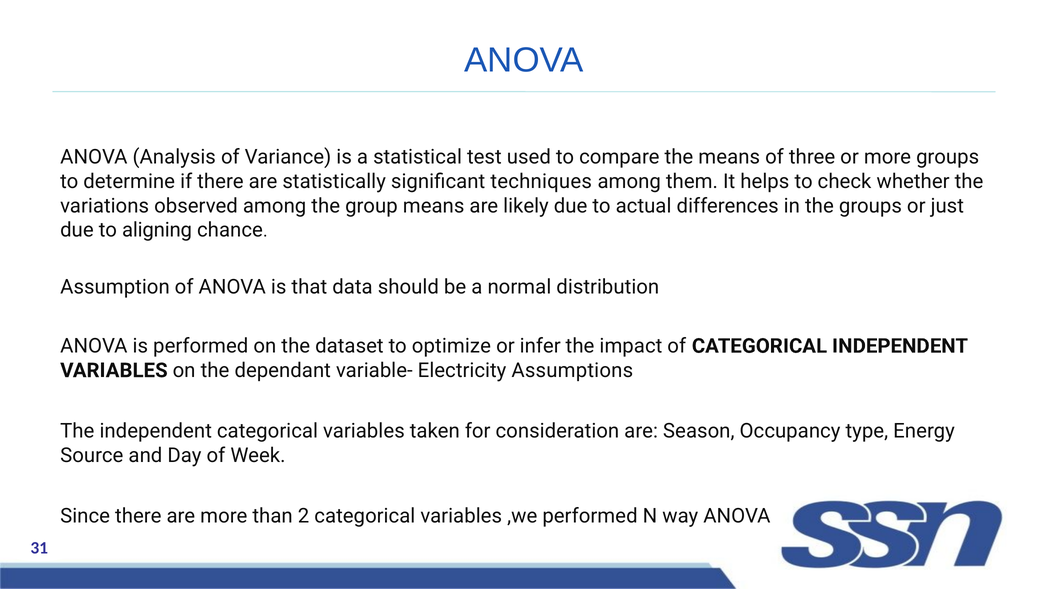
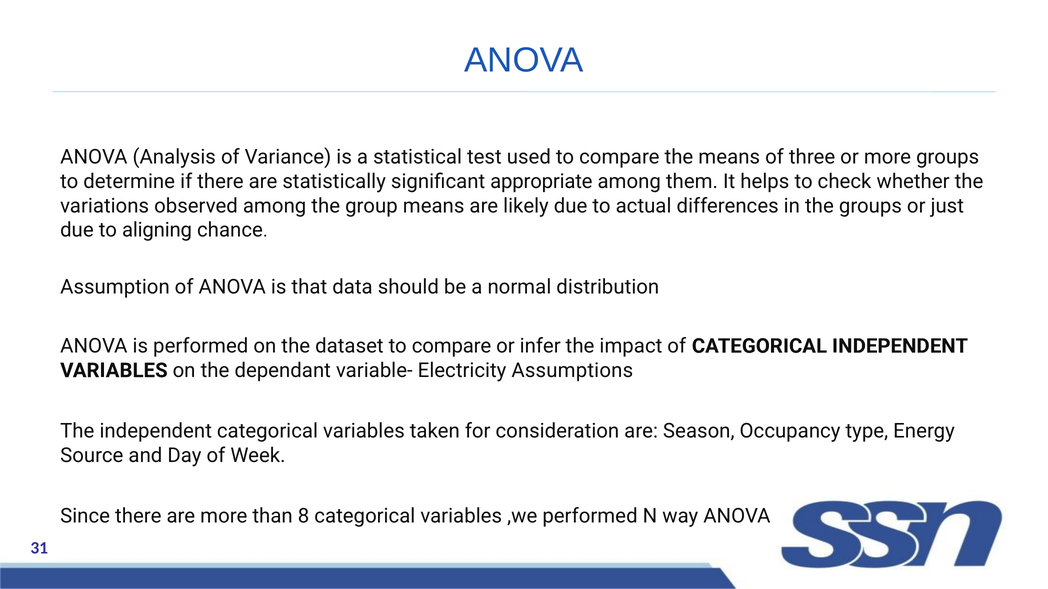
techniques: techniques -> appropriate
dataset to optimize: optimize -> compare
2: 2 -> 8
